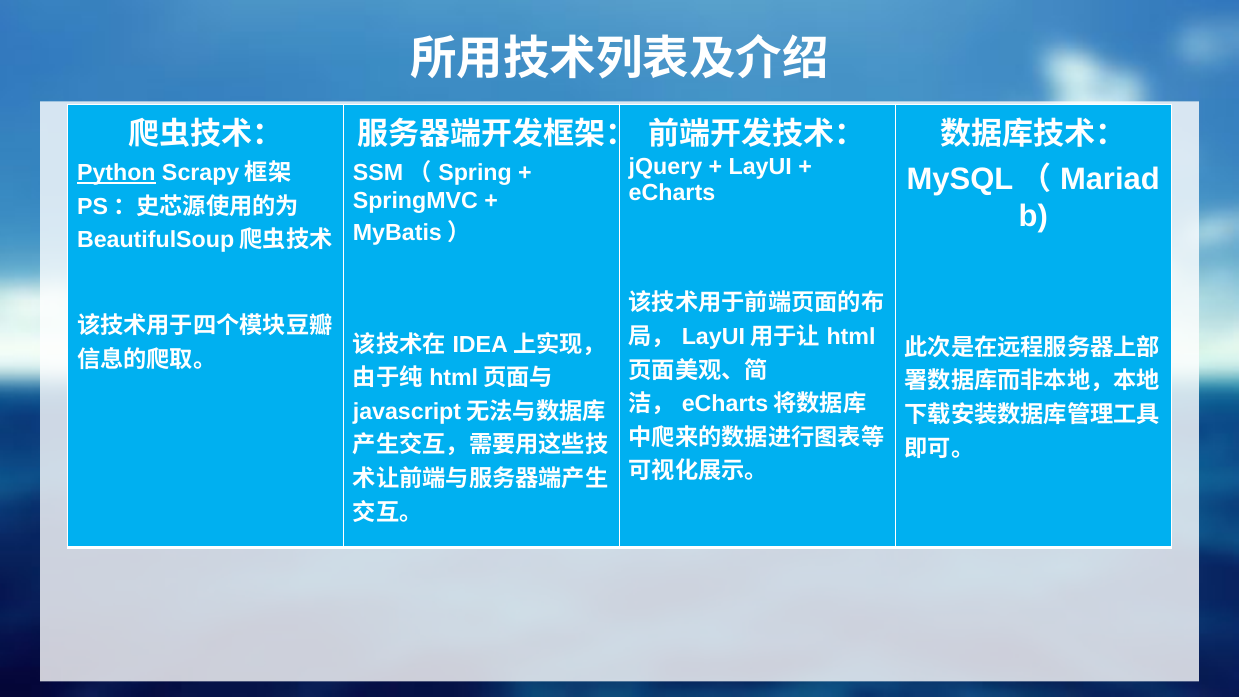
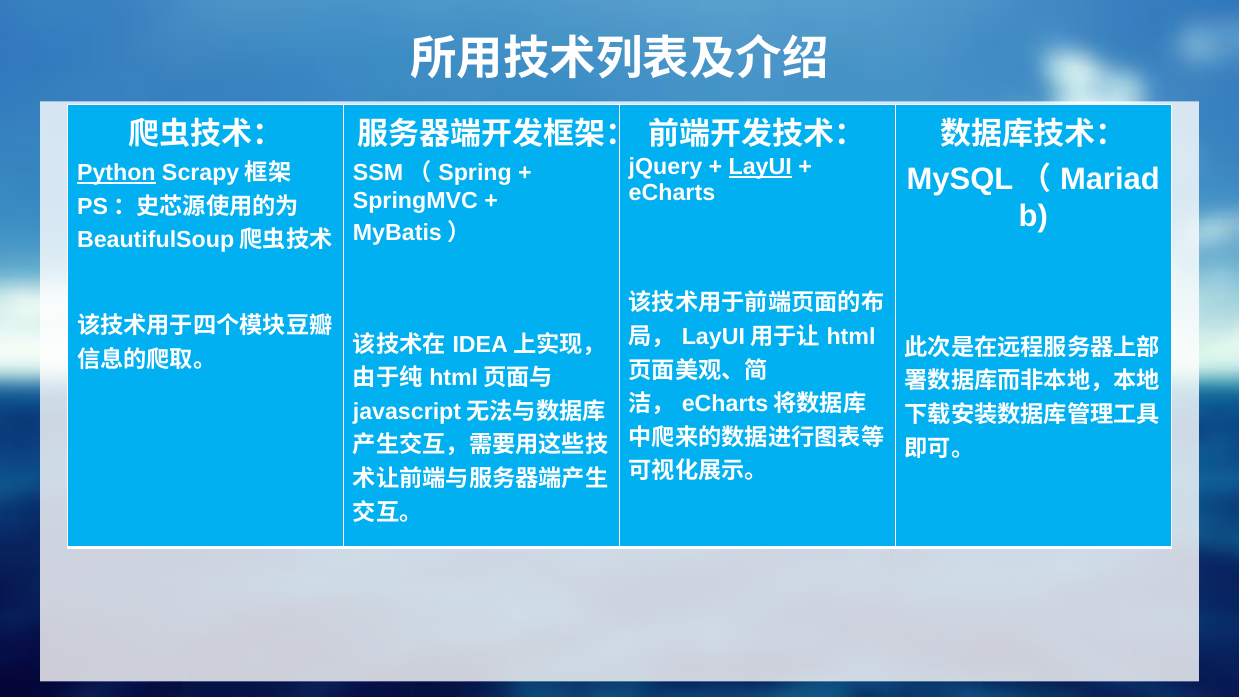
LayUI underline: none -> present
